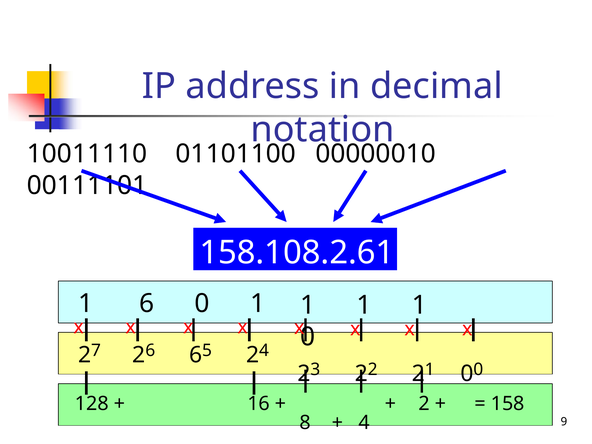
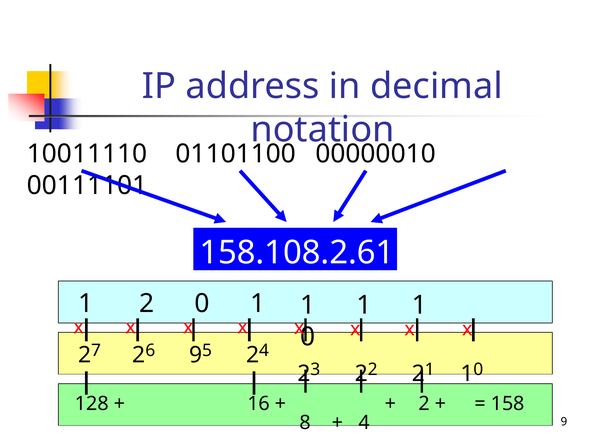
1 6: 6 -> 2
6 at (196, 355): 6 -> 9
0 at (467, 374): 0 -> 1
